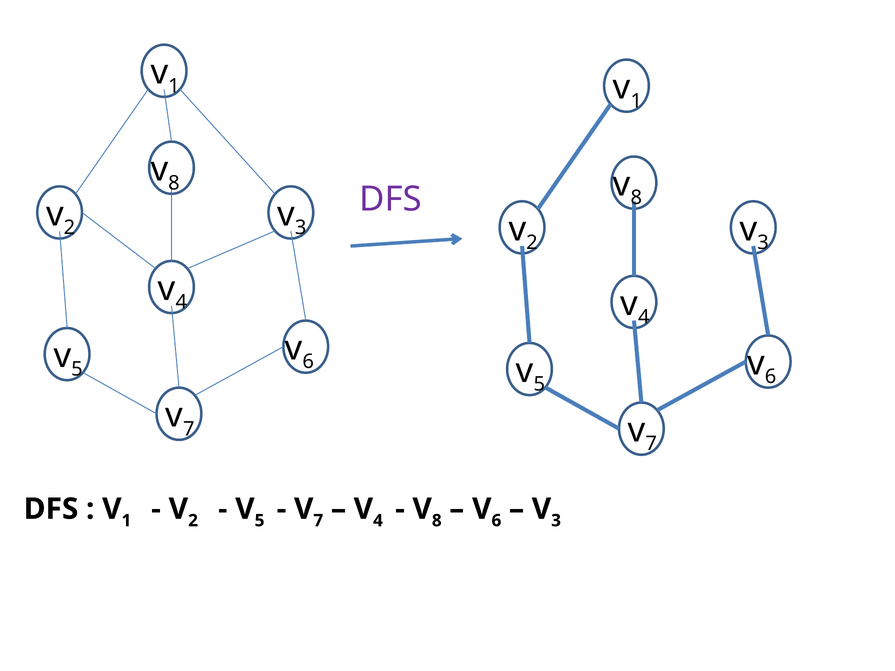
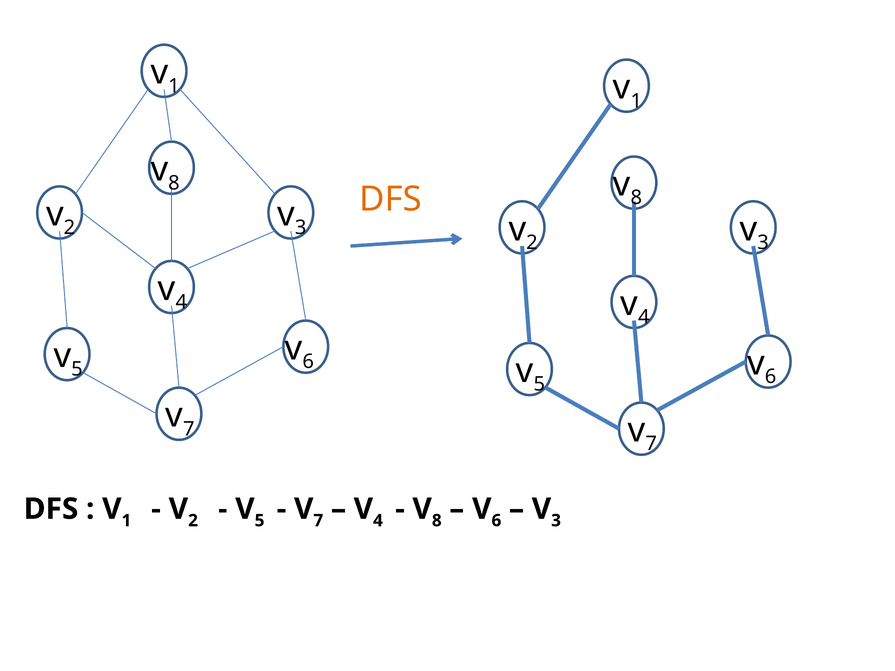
DFS at (391, 199) colour: purple -> orange
